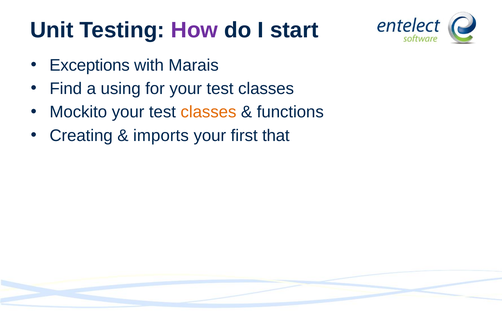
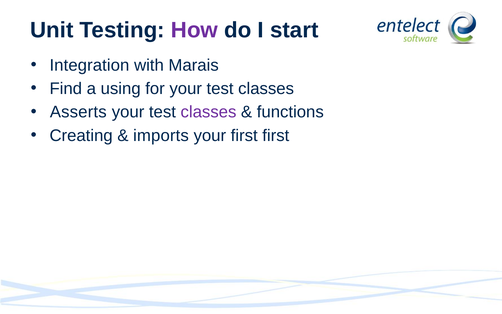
Exceptions: Exceptions -> Integration
Mockito: Mockito -> Asserts
classes at (208, 112) colour: orange -> purple
first that: that -> first
